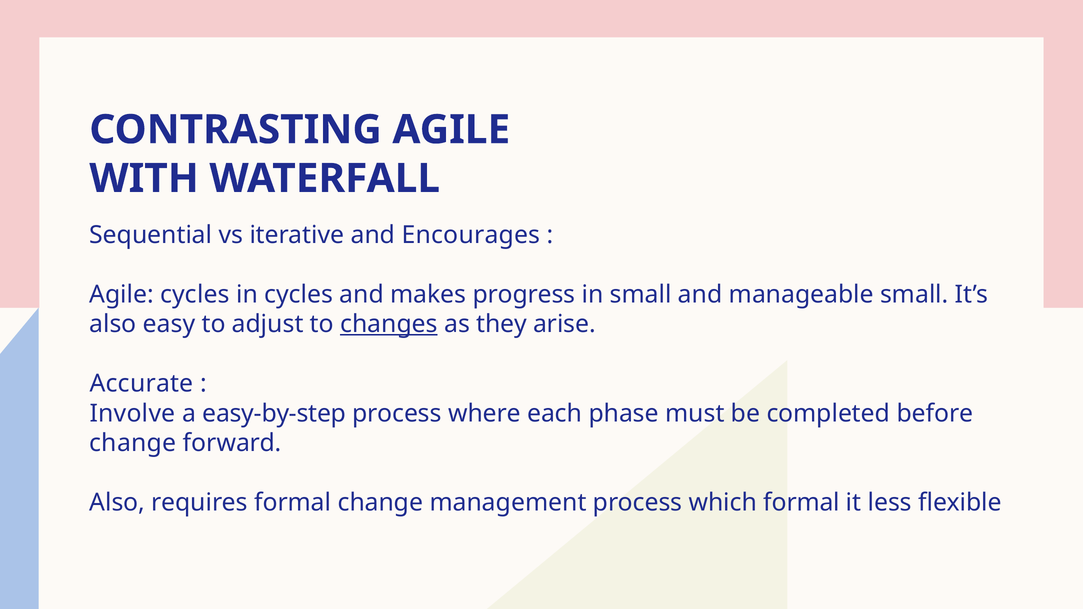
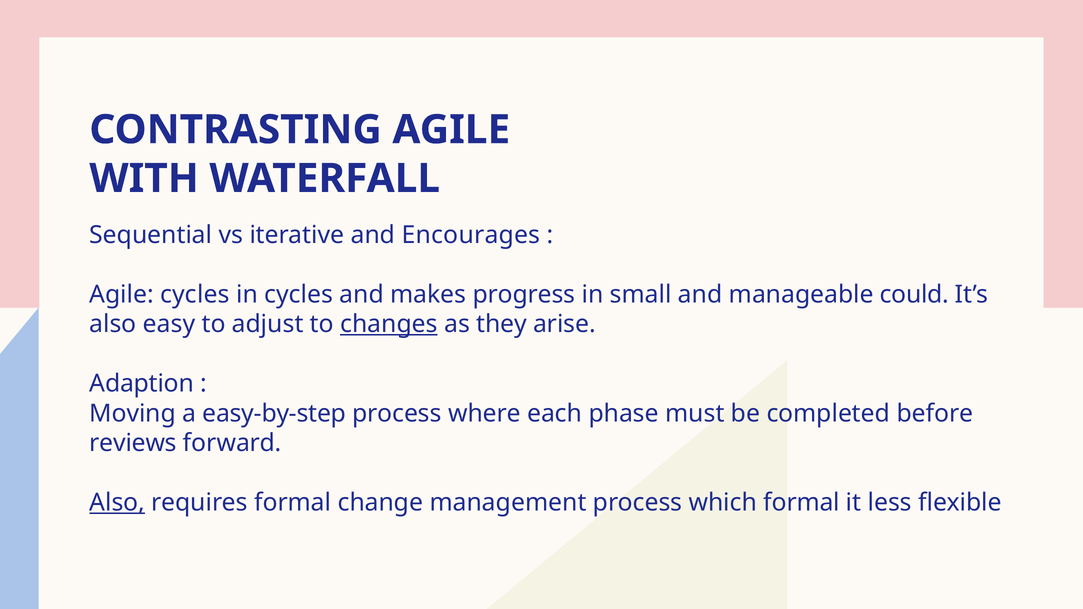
manageable small: small -> could
Accurate: Accurate -> Adaption
Involve: Involve -> Moving
change at (133, 443): change -> reviews
Also at (117, 503) underline: none -> present
